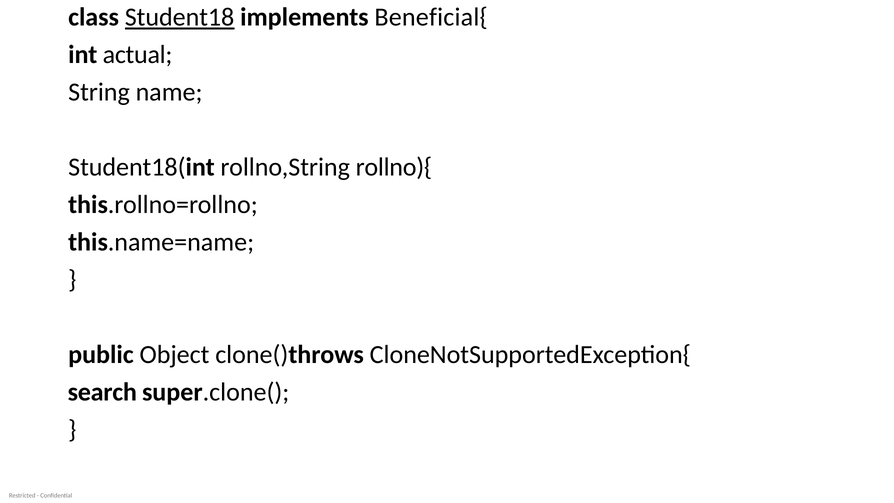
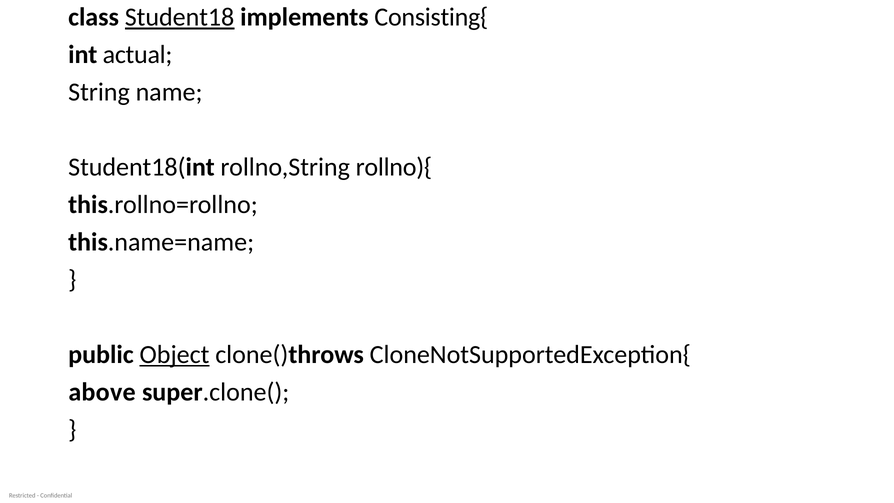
Beneficial{: Beneficial{ -> Consisting{
Object underline: none -> present
search: search -> above
